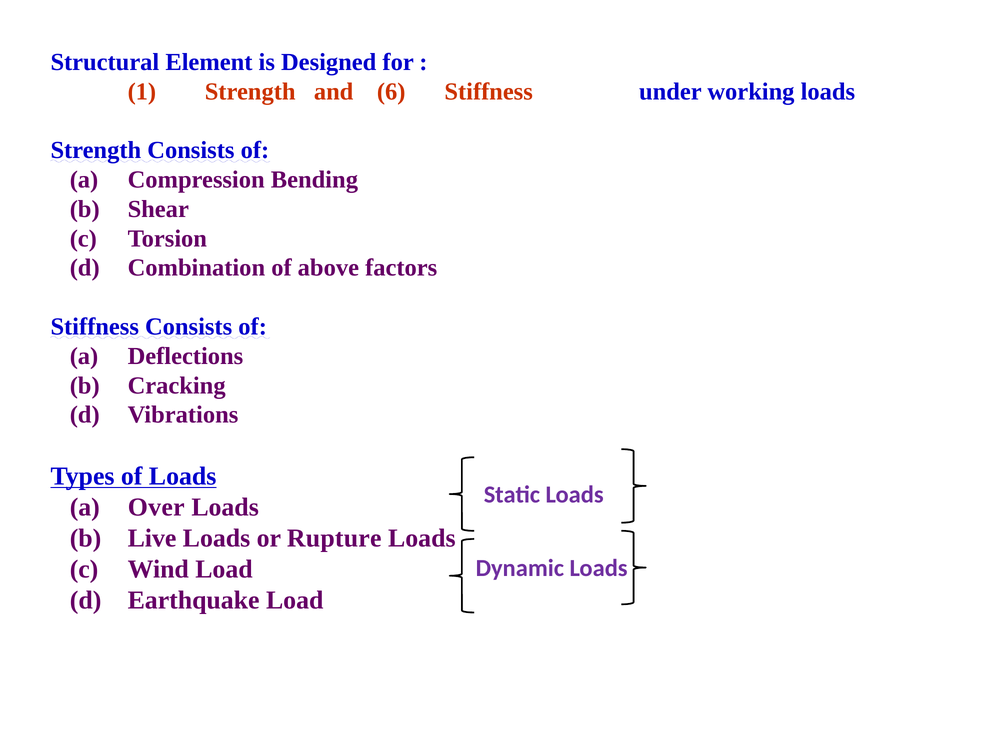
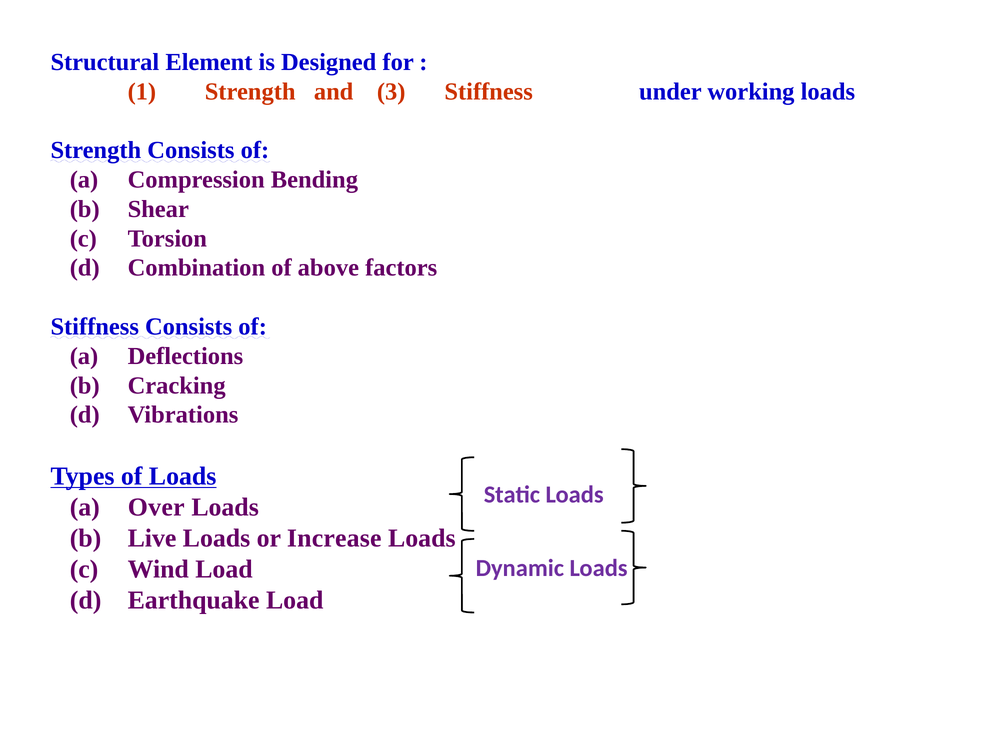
6: 6 -> 3
Rupture: Rupture -> Increase
